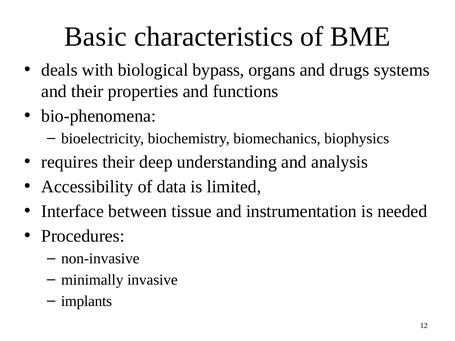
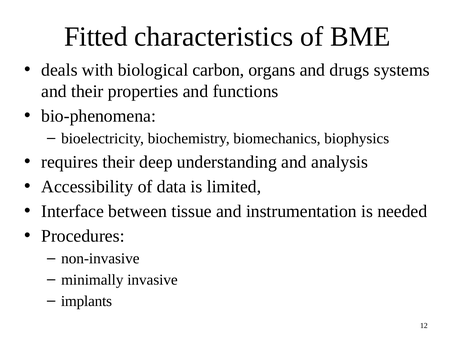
Basic: Basic -> Fitted
bypass: bypass -> carbon
